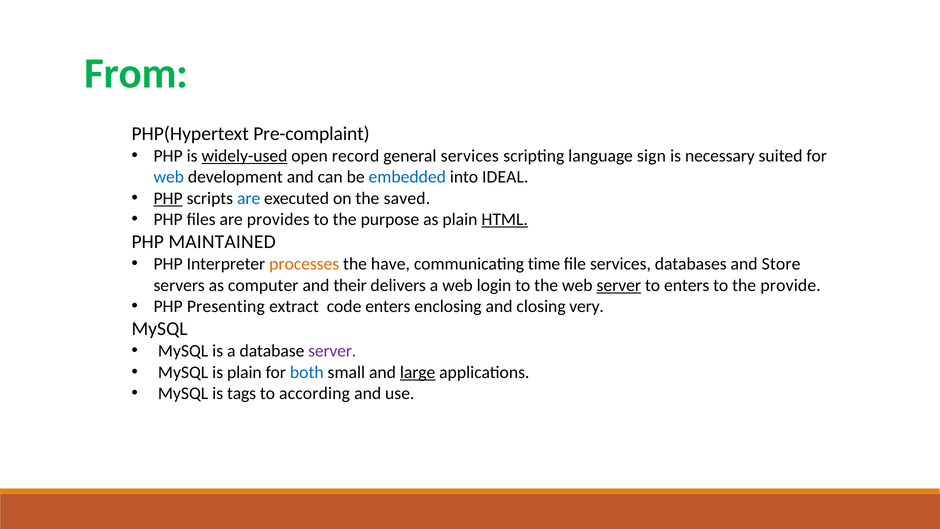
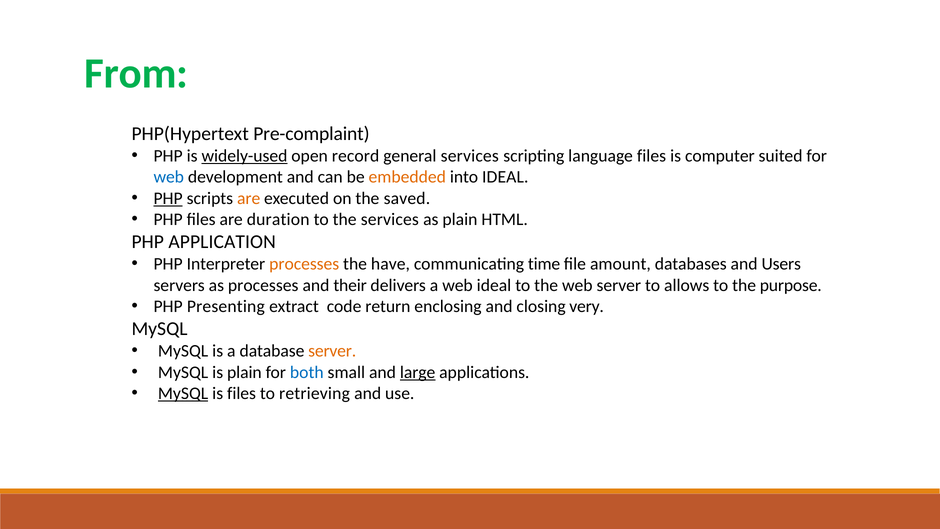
language sign: sign -> files
necessary: necessary -> computer
embedded colour: blue -> orange
are at (249, 198) colour: blue -> orange
provides: provides -> duration
the purpose: purpose -> services
HTML underline: present -> none
MAINTAINED: MAINTAINED -> APPLICATION
file services: services -> amount
Store: Store -> Users
as computer: computer -> processes
web login: login -> ideal
server at (619, 285) underline: present -> none
to enters: enters -> allows
provide: provide -> purpose
code enters: enters -> return
server at (332, 351) colour: purple -> orange
MySQL at (183, 393) underline: none -> present
is tags: tags -> files
according: according -> retrieving
